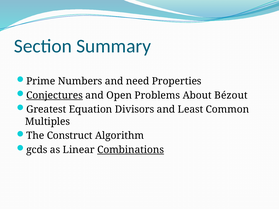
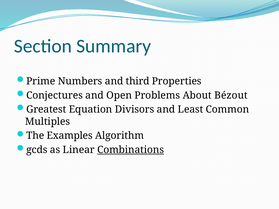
need: need -> third
Conjectures underline: present -> none
Construct: Construct -> Examples
